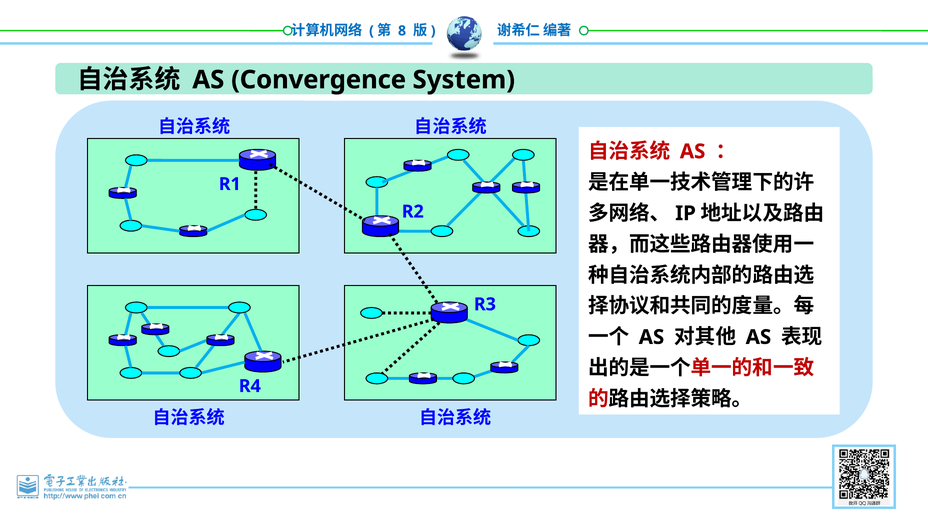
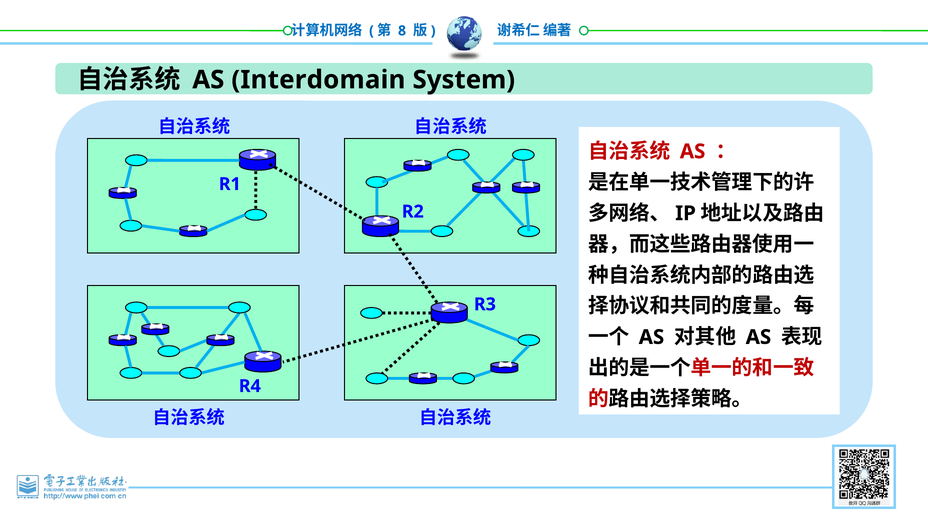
Convergence: Convergence -> Interdomain
